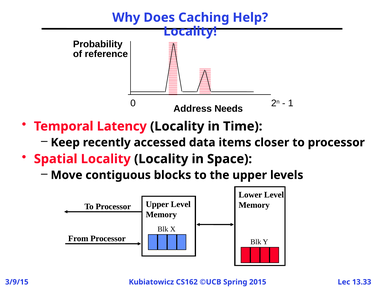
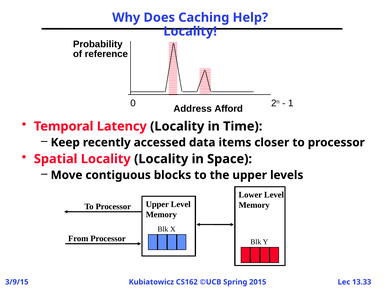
Needs: Needs -> Afford
